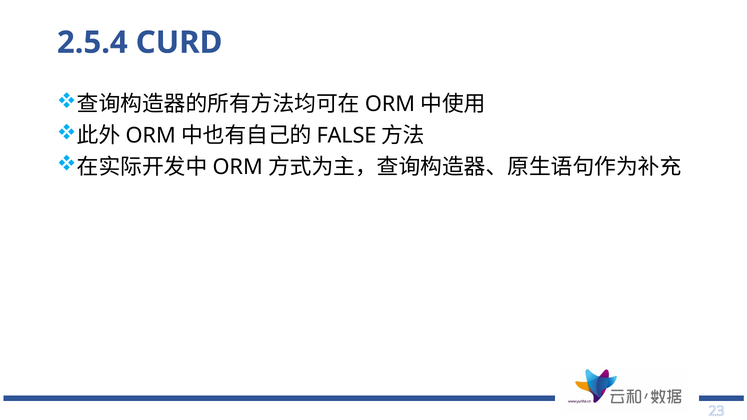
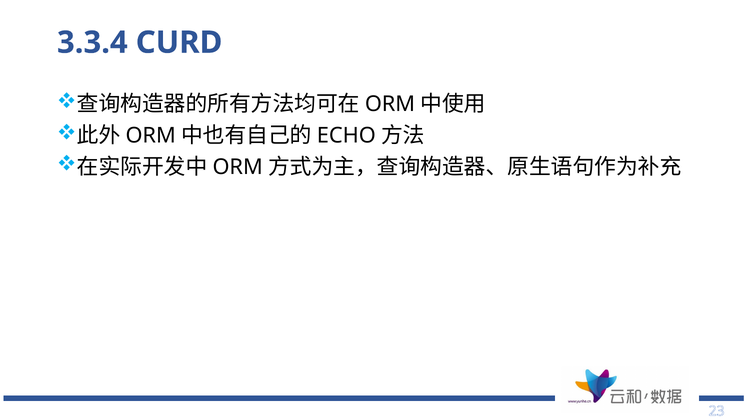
2.5.4: 2.5.4 -> 3.3.4
FALSE: FALSE -> ECHO
